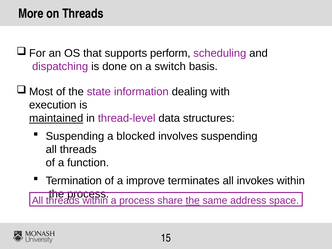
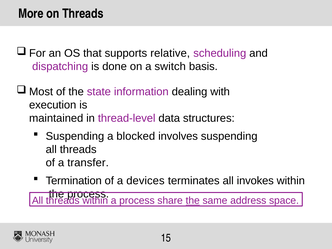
perform: perform -> relative
maintained underline: present -> none
function: function -> transfer
improve: improve -> devices
